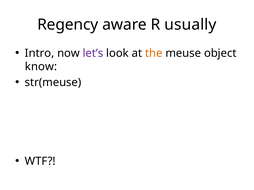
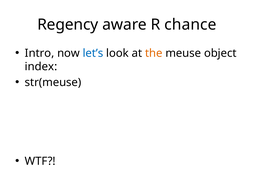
usually: usually -> chance
let’s colour: purple -> blue
know: know -> index
